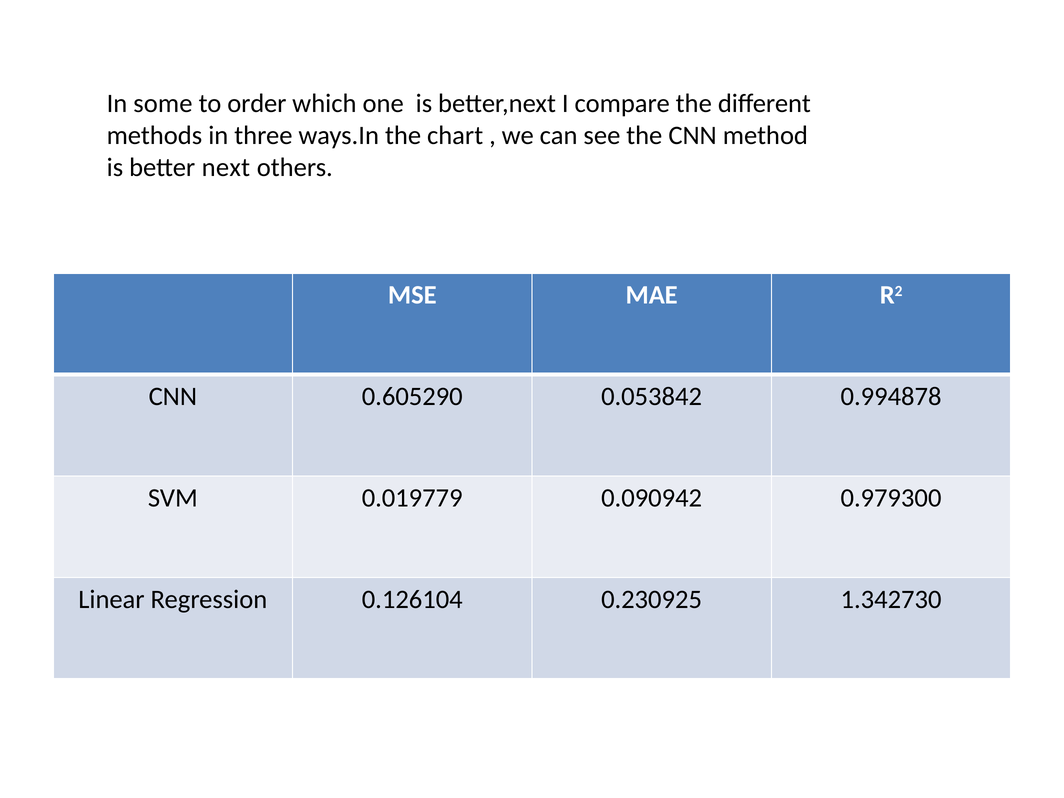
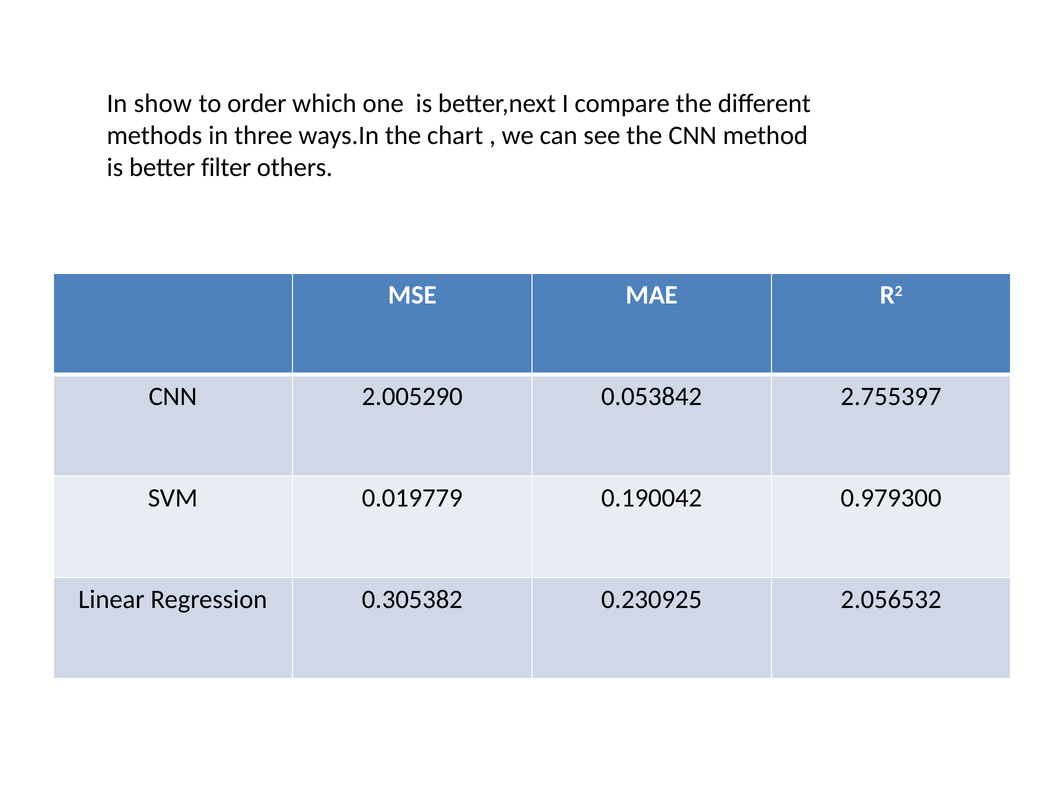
some: some -> show
next: next -> filter
0.605290: 0.605290 -> 2.005290
0.994878: 0.994878 -> 2.755397
0.090942: 0.090942 -> 0.190042
0.126104: 0.126104 -> 0.305382
1.342730: 1.342730 -> 2.056532
